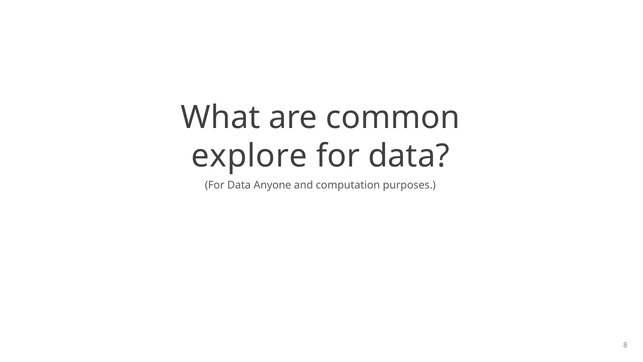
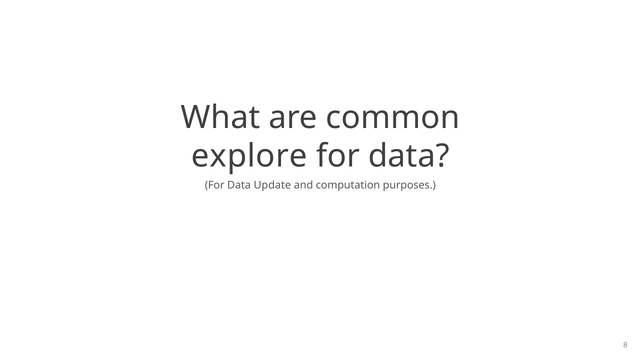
Anyone: Anyone -> Update
